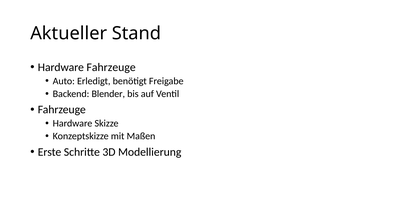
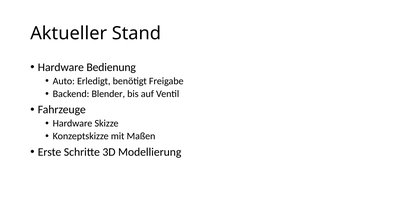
Hardware Fahrzeuge: Fahrzeuge -> Bedienung
